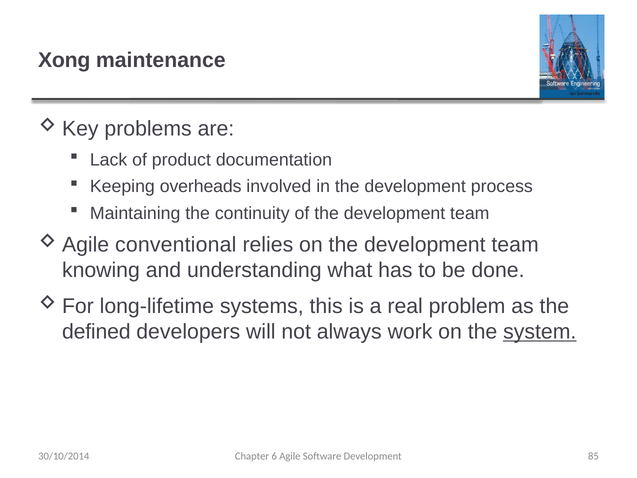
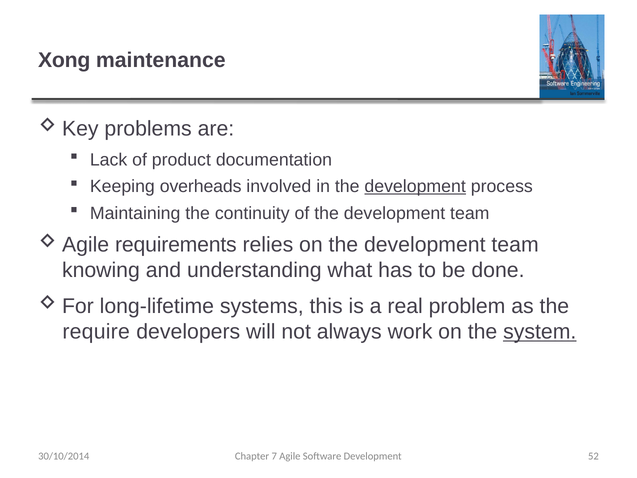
development at (415, 186) underline: none -> present
conventional: conventional -> requirements
defined: defined -> require
6: 6 -> 7
85: 85 -> 52
